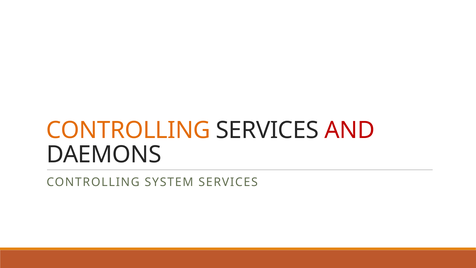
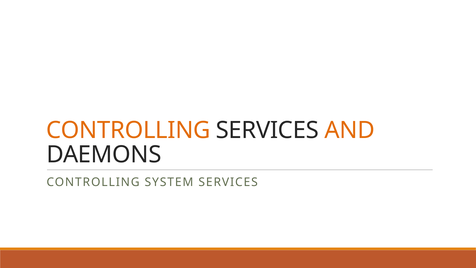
AND colour: red -> orange
